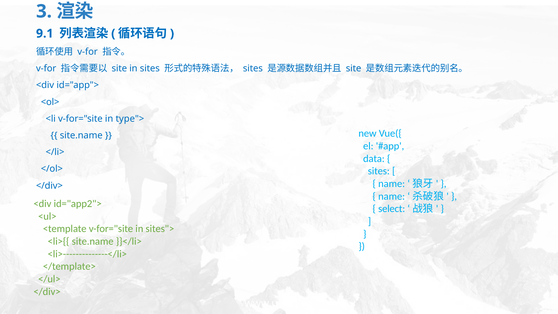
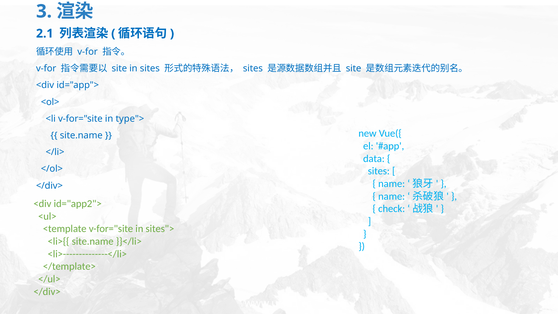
9.1: 9.1 -> 2.1
select: select -> check
